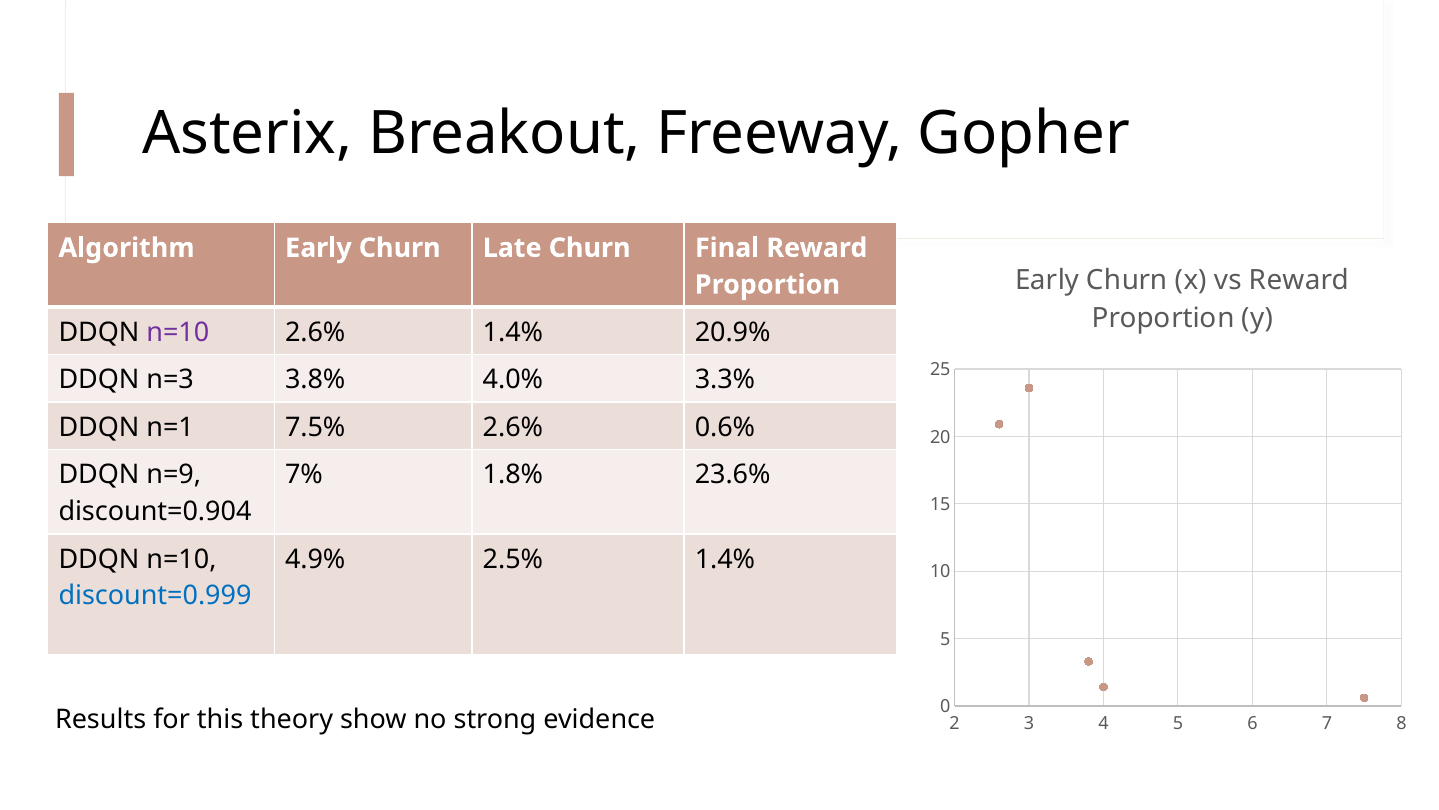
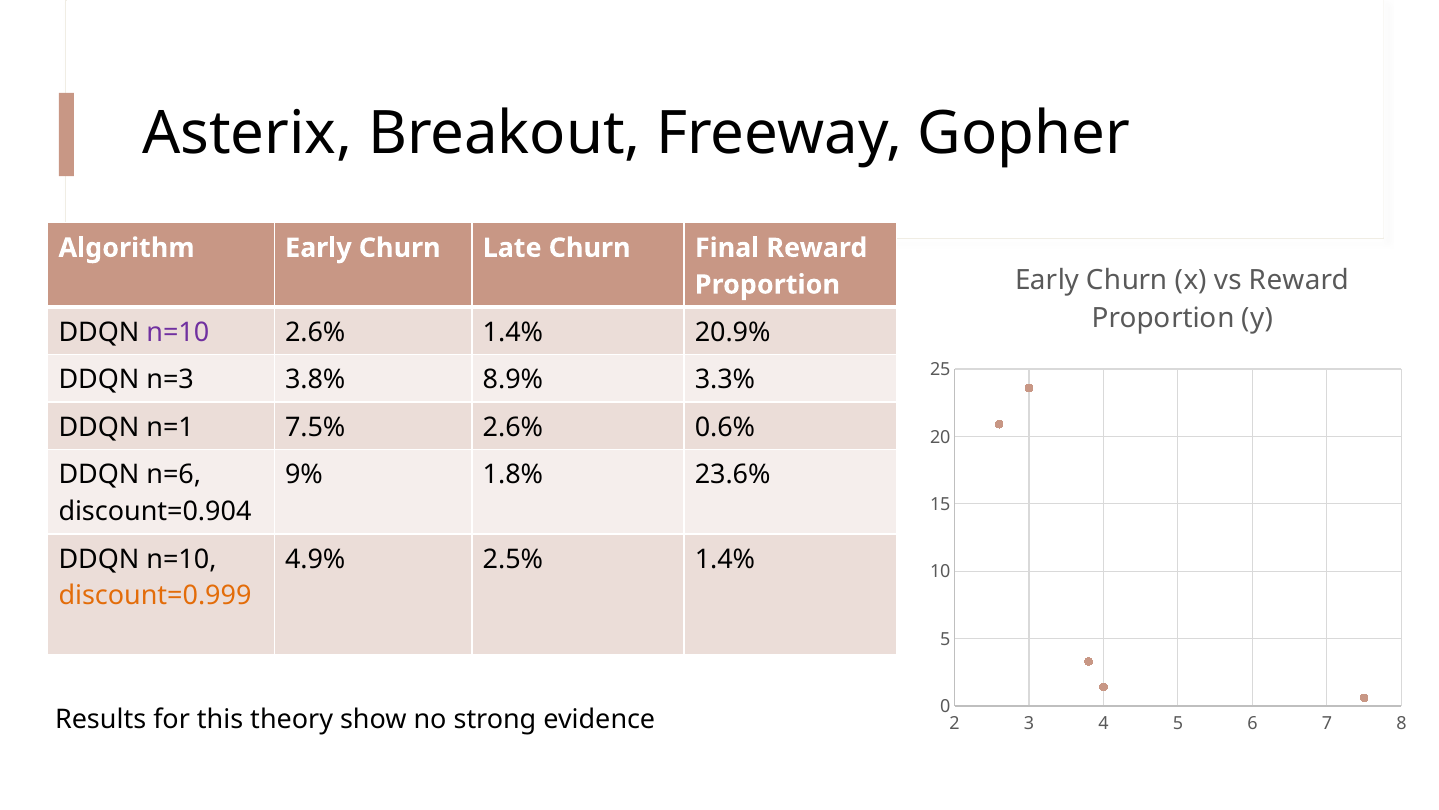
4.0%: 4.0% -> 8.9%
n=9: n=9 -> n=6
7%: 7% -> 9%
discount=0.999 colour: blue -> orange
